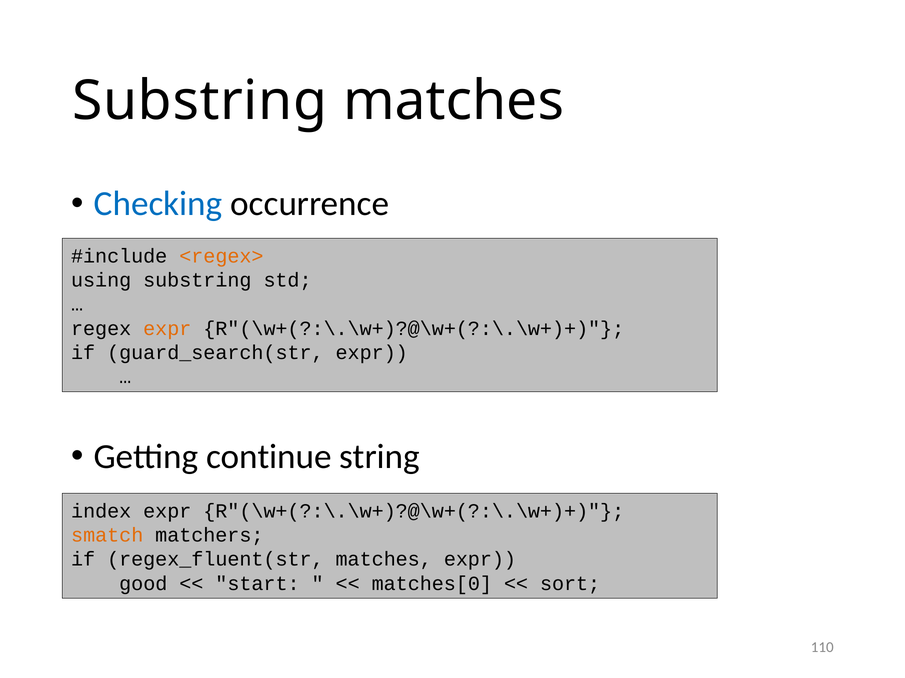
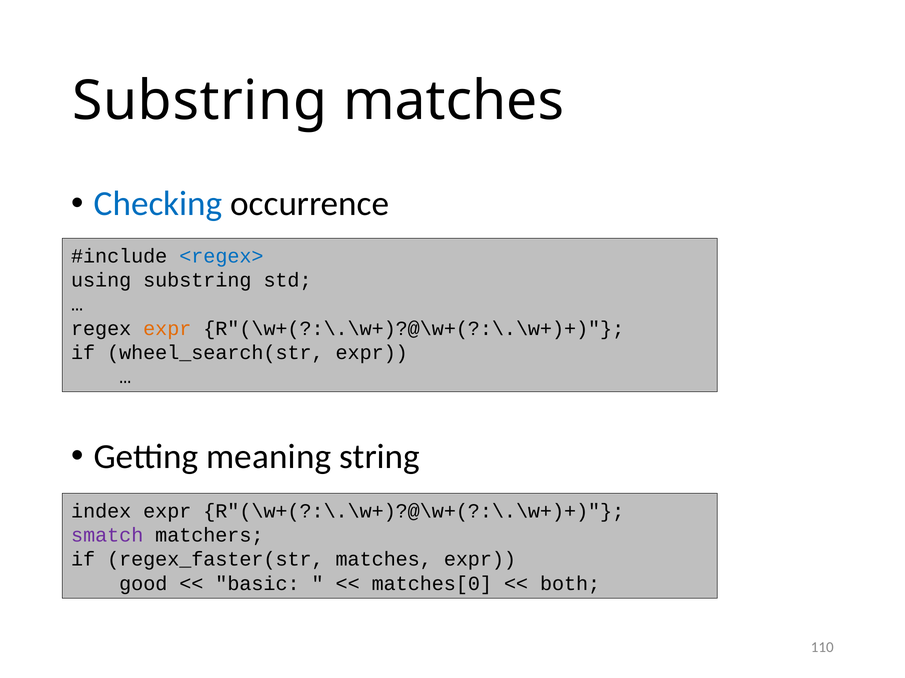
<regex> colour: orange -> blue
guard_search(str: guard_search(str -> wheel_search(str
continue: continue -> meaning
smatch colour: orange -> purple
regex_fluent(str: regex_fluent(str -> regex_faster(str
start: start -> basic
sort: sort -> both
